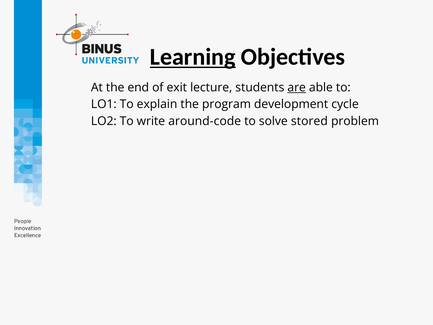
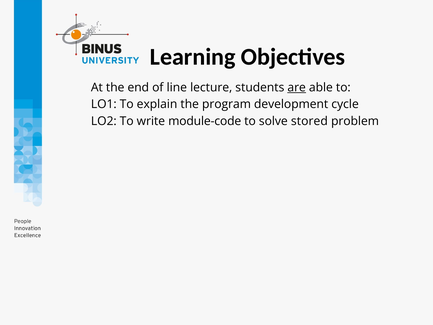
Learning underline: present -> none
exit: exit -> line
around-code: around-code -> module-code
